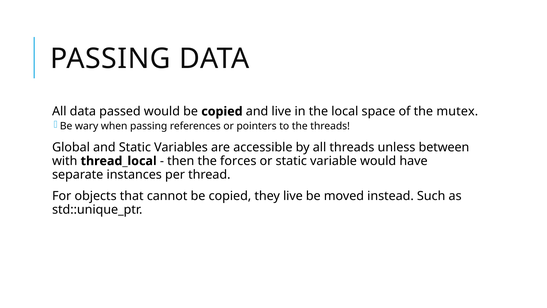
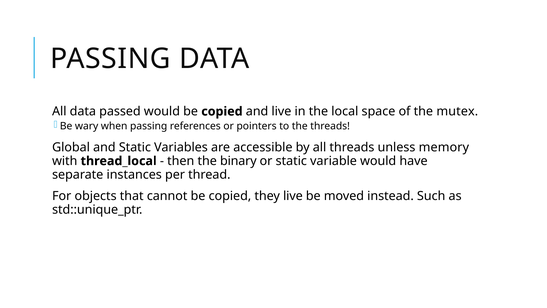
between: between -> memory
forces: forces -> binary
